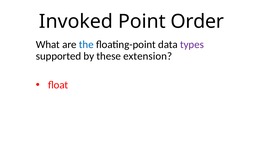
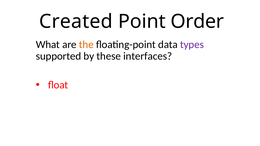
Invoked: Invoked -> Created
the colour: blue -> orange
extension: extension -> interfaces
